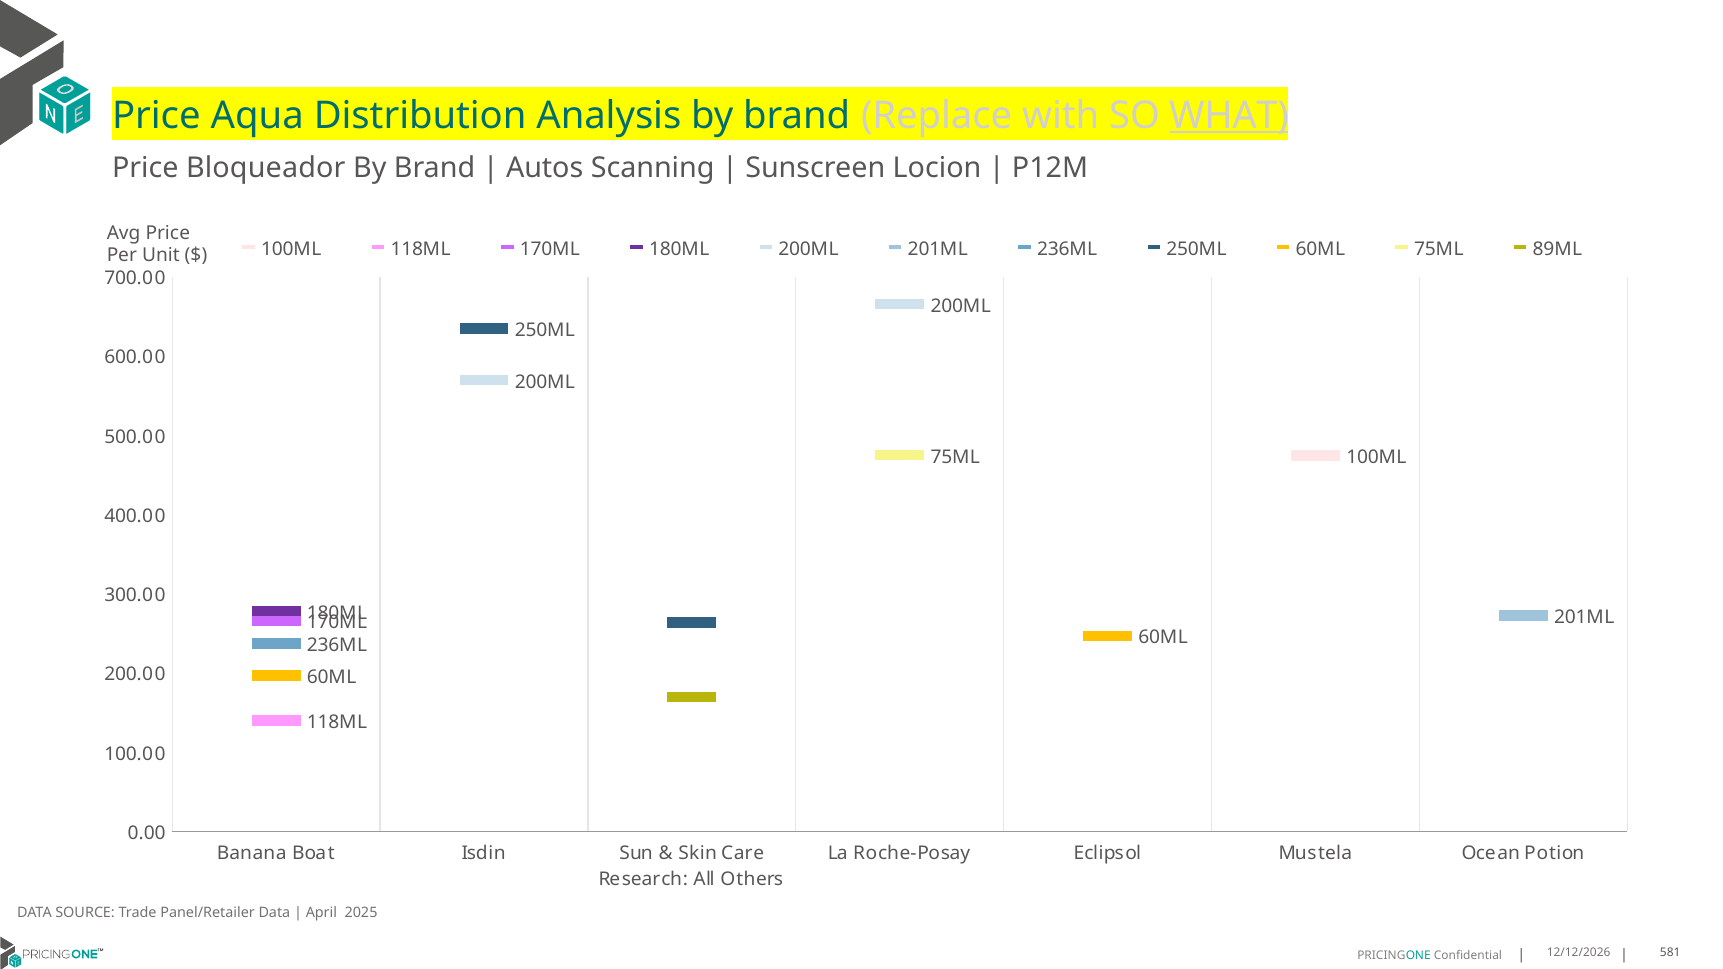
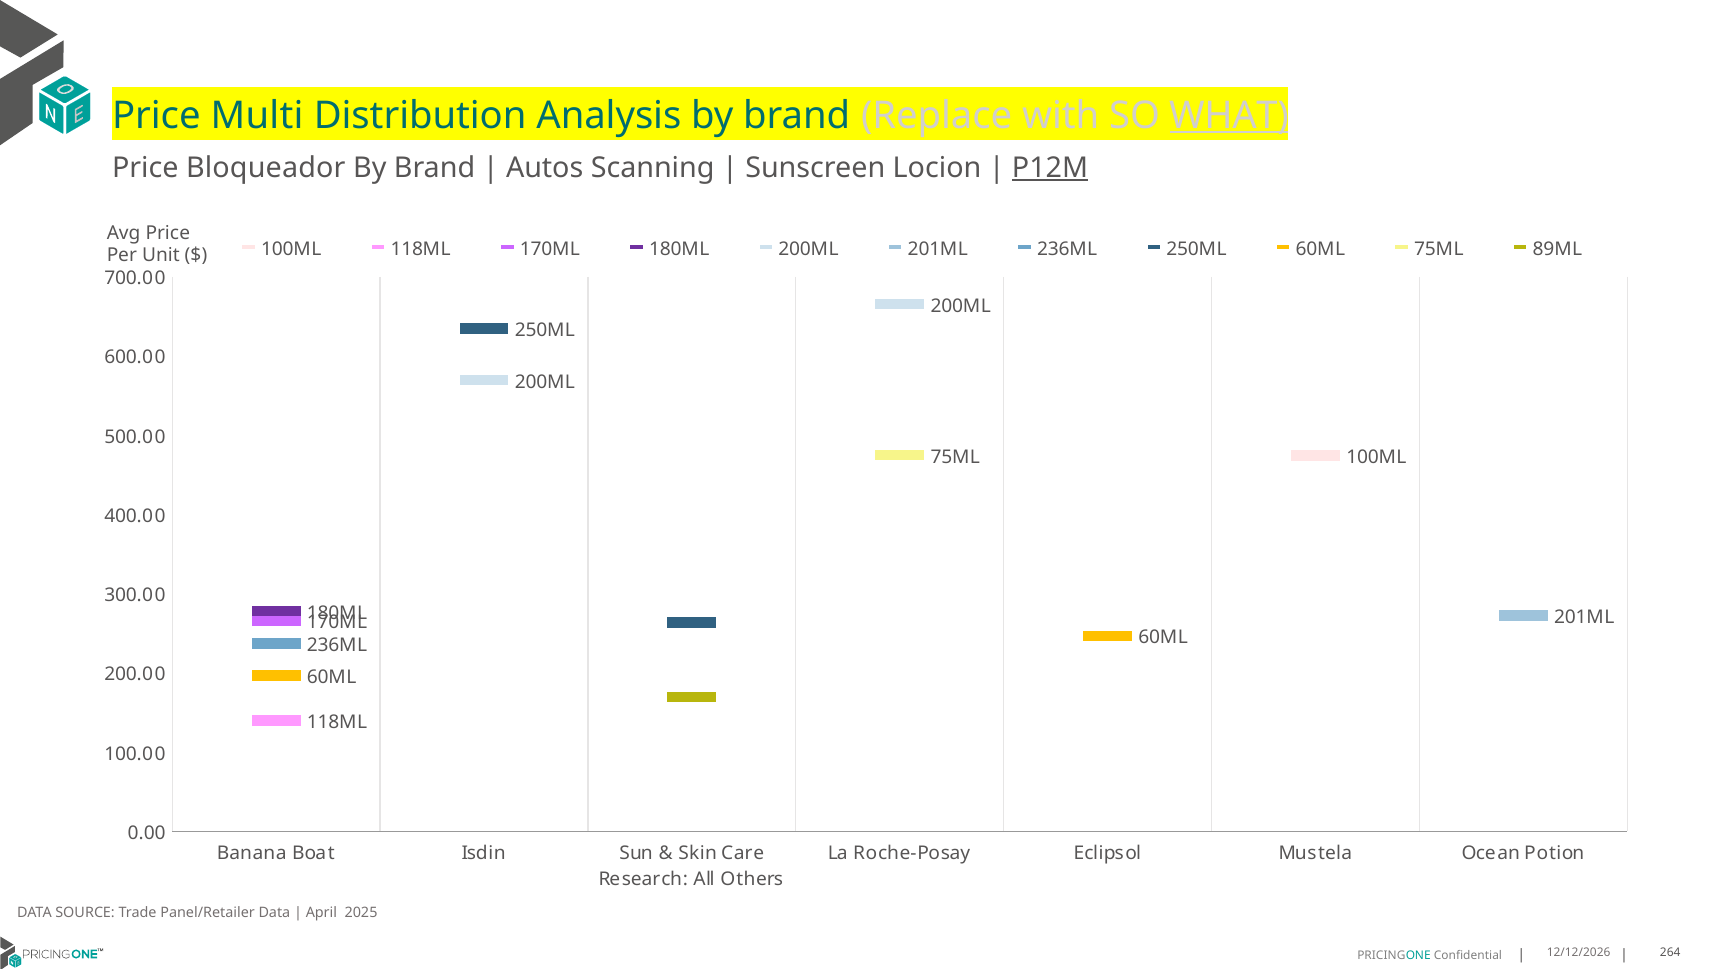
Aqua: Aqua -> Multi
P12M underline: none -> present
581: 581 -> 264
